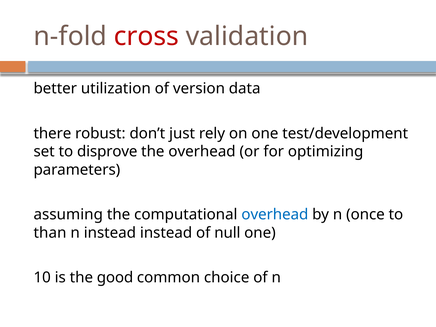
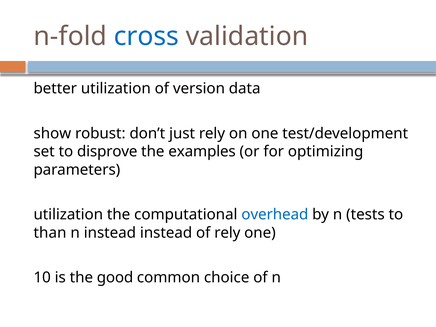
cross colour: red -> blue
there: there -> show
the overhead: overhead -> examples
assuming at (68, 215): assuming -> utilization
once: once -> tests
of null: null -> rely
